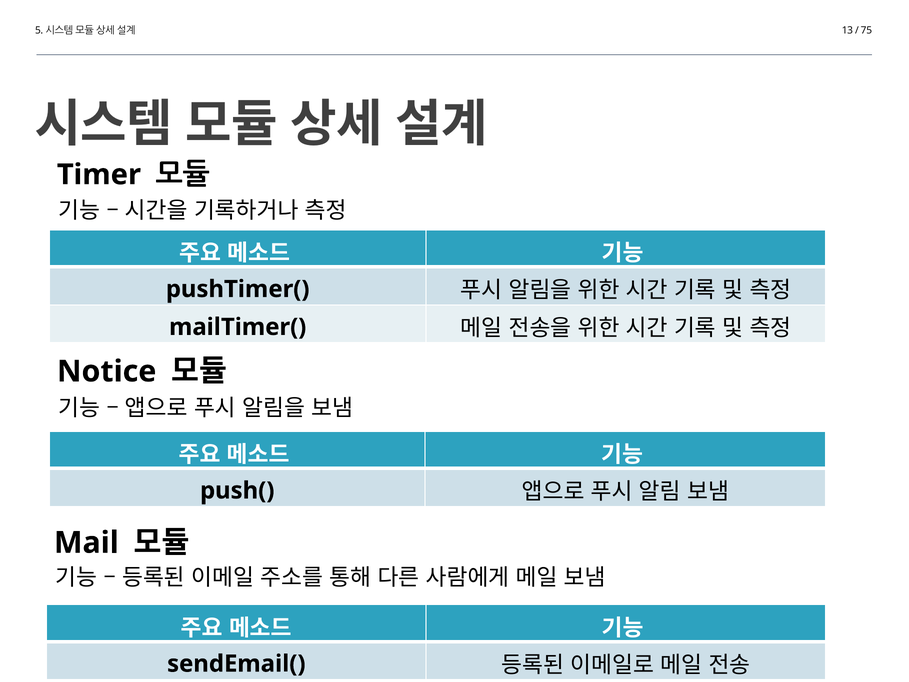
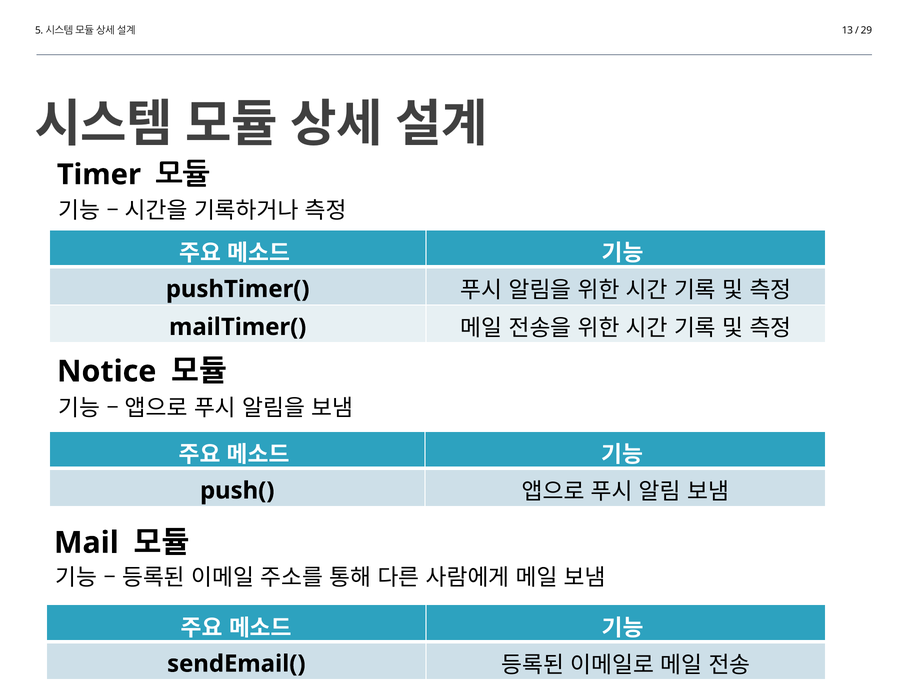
75: 75 -> 29
